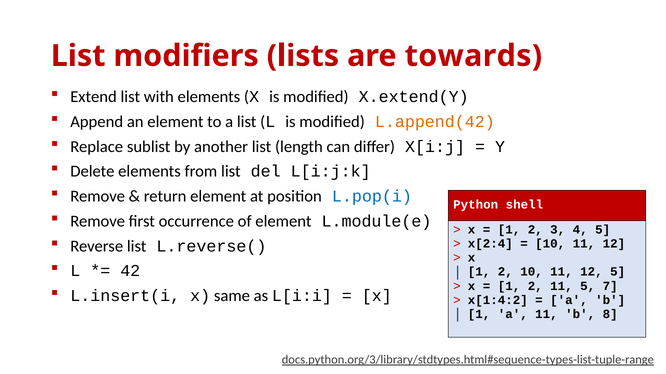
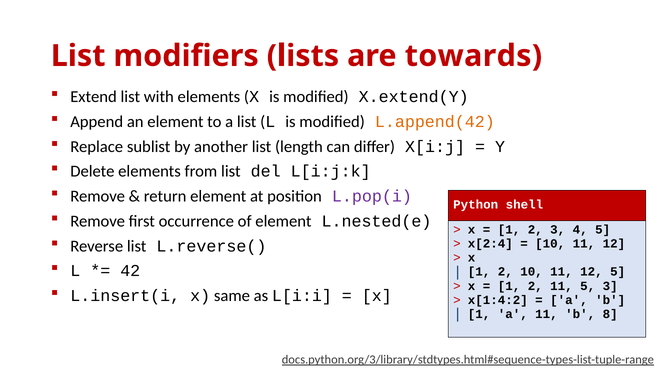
L.pop(i colour: blue -> purple
L.module(e: L.module(e -> L.nested(e
5 7: 7 -> 3
